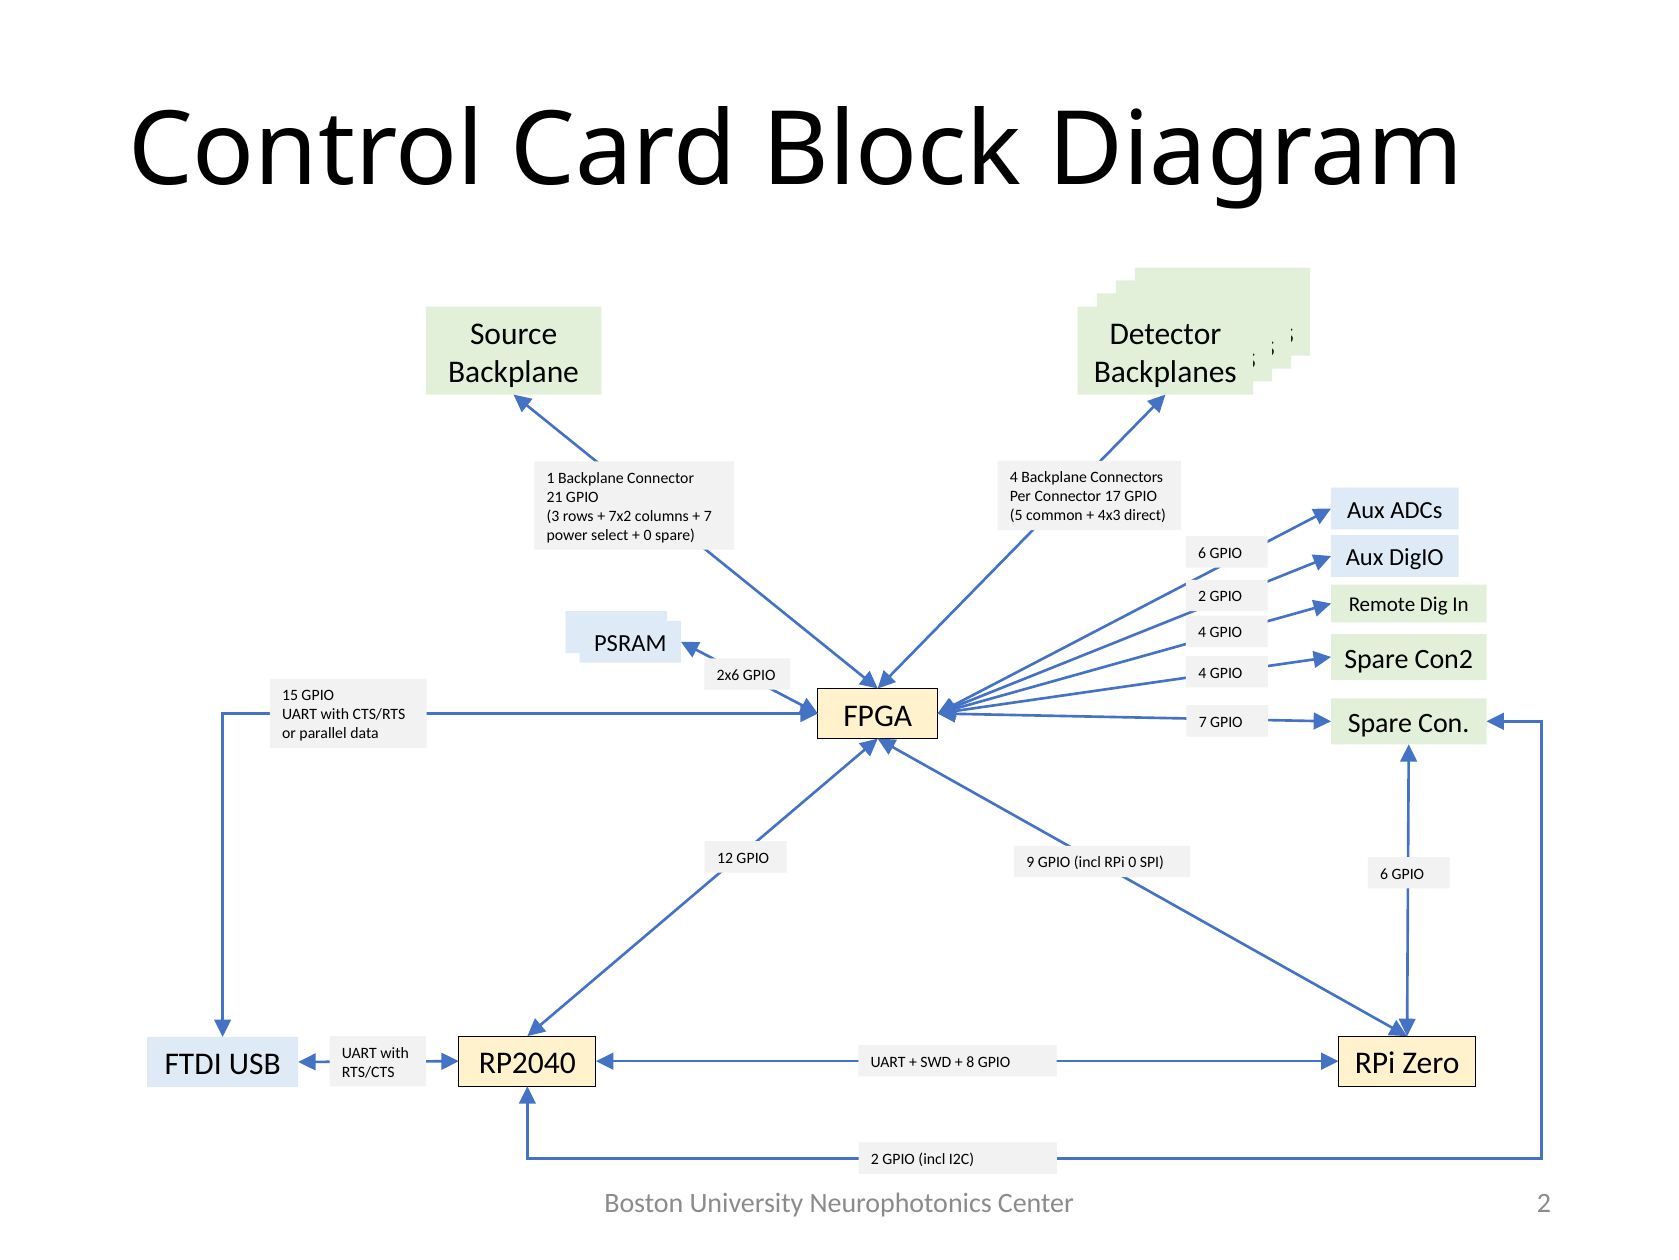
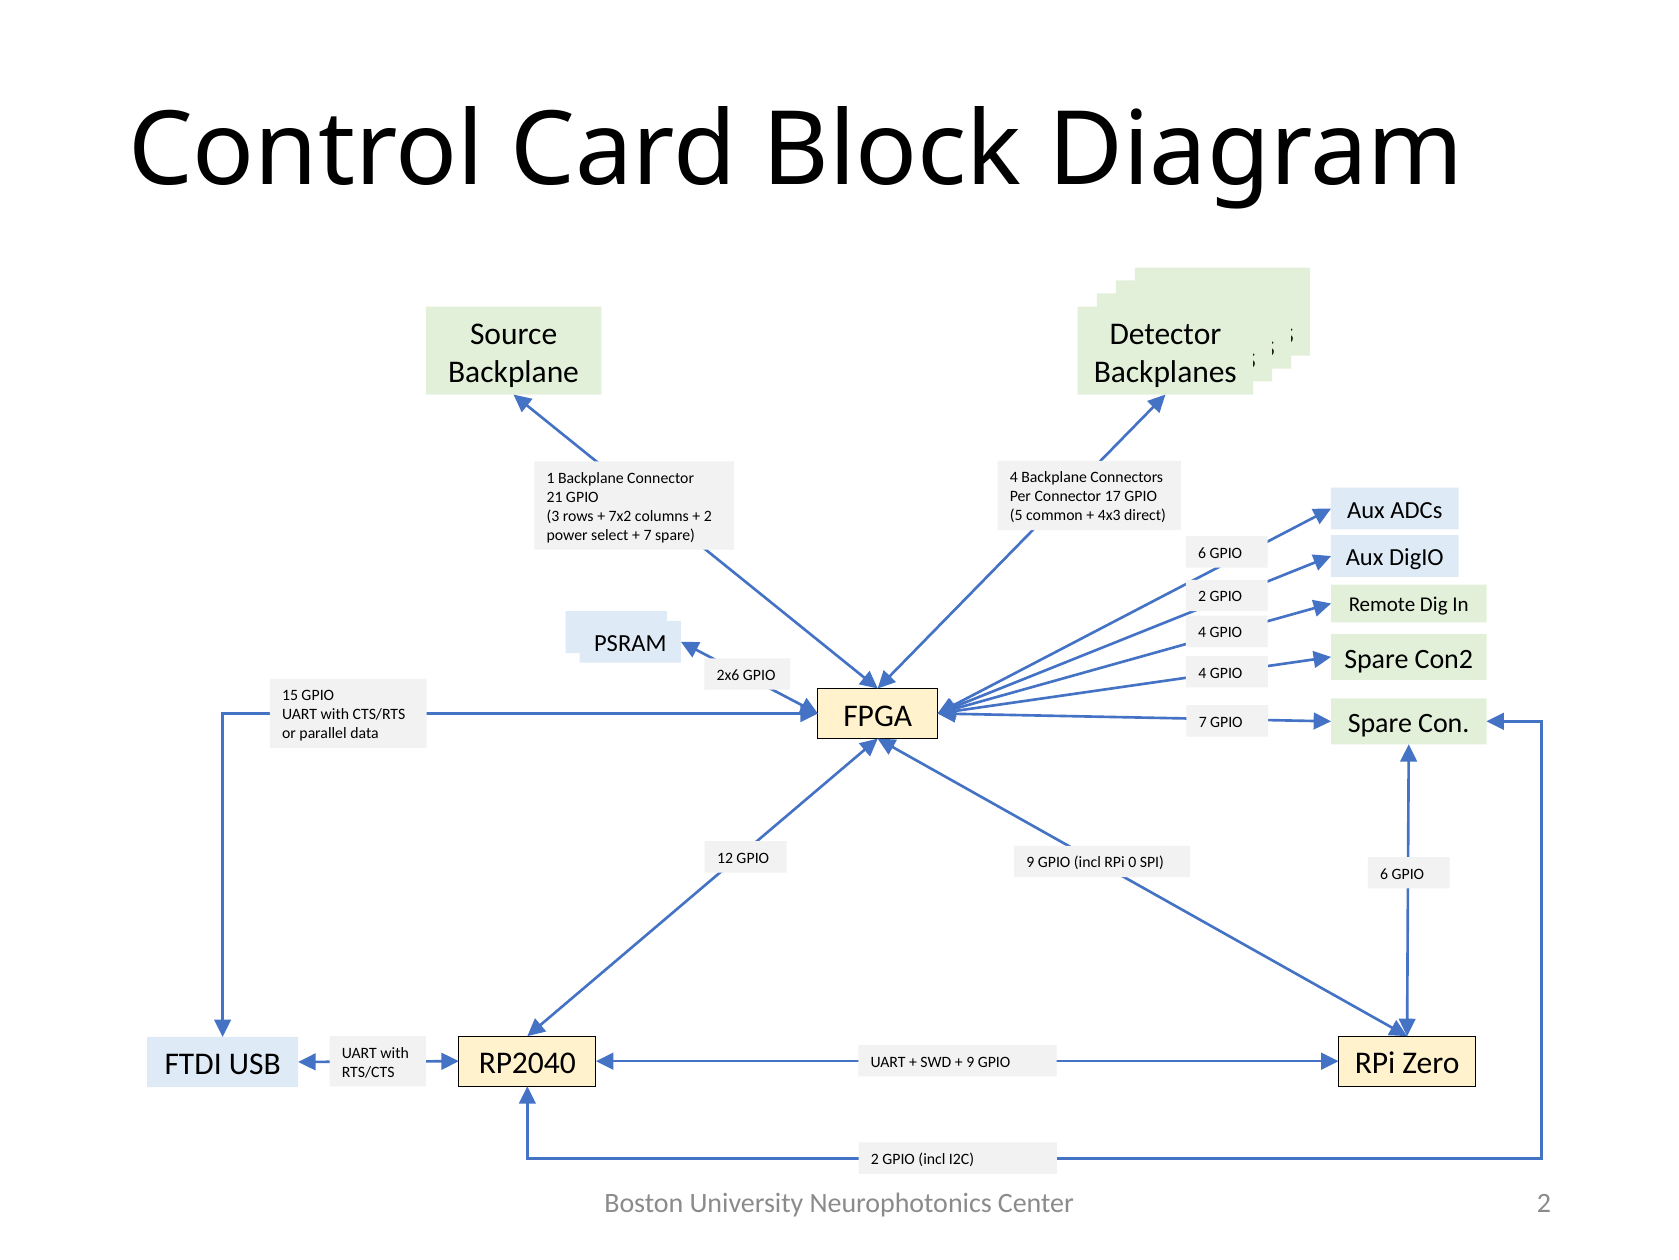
7 at (708, 516): 7 -> 2
0 at (648, 535): 0 -> 7
8 at (970, 1061): 8 -> 9
